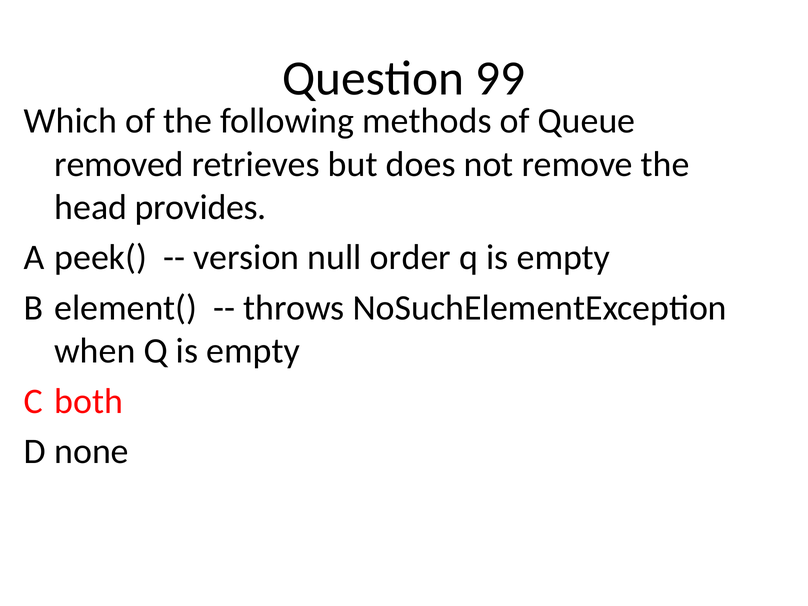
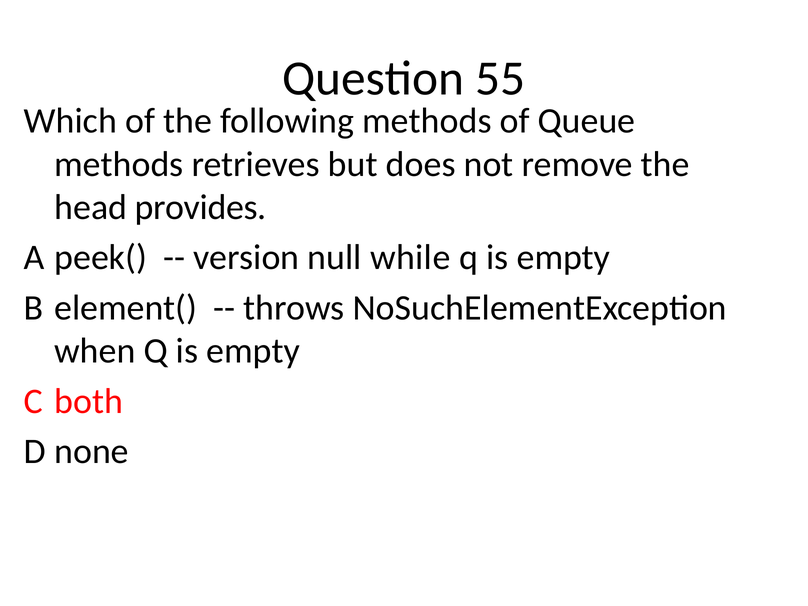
99: 99 -> 55
removed at (119, 164): removed -> methods
order: order -> while
